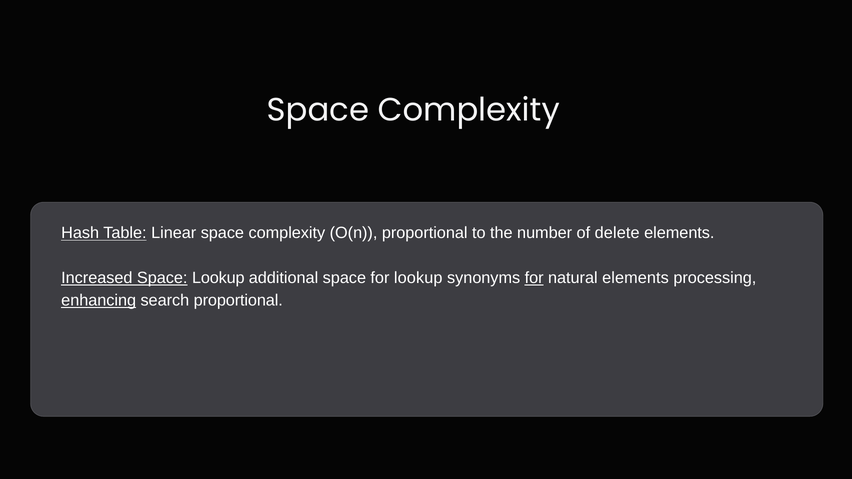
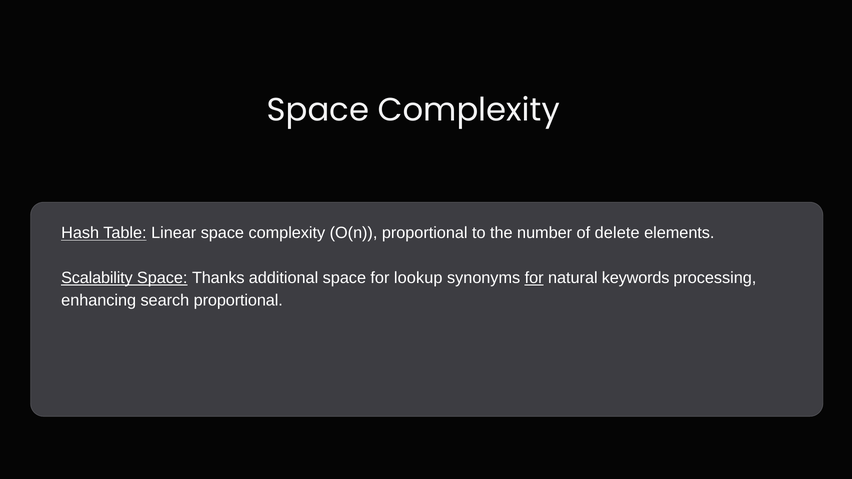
Increased: Increased -> Scalability
Space Lookup: Lookup -> Thanks
natural elements: elements -> keywords
enhancing underline: present -> none
